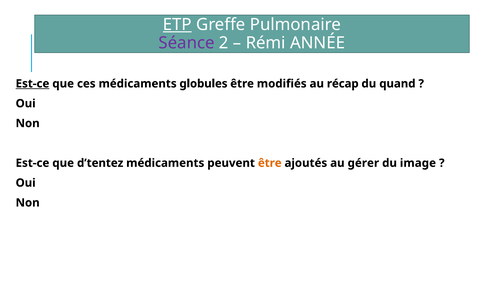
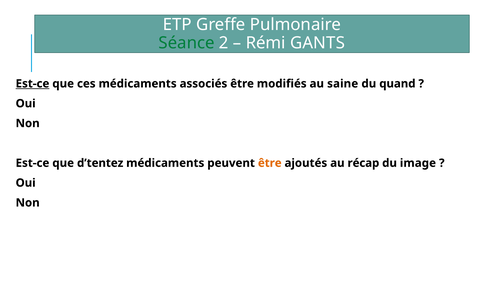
ETP underline: present -> none
Séance colour: purple -> green
ANNÉE: ANNÉE -> GANTS
globules: globules -> associés
récap: récap -> saine
gérer: gérer -> récap
